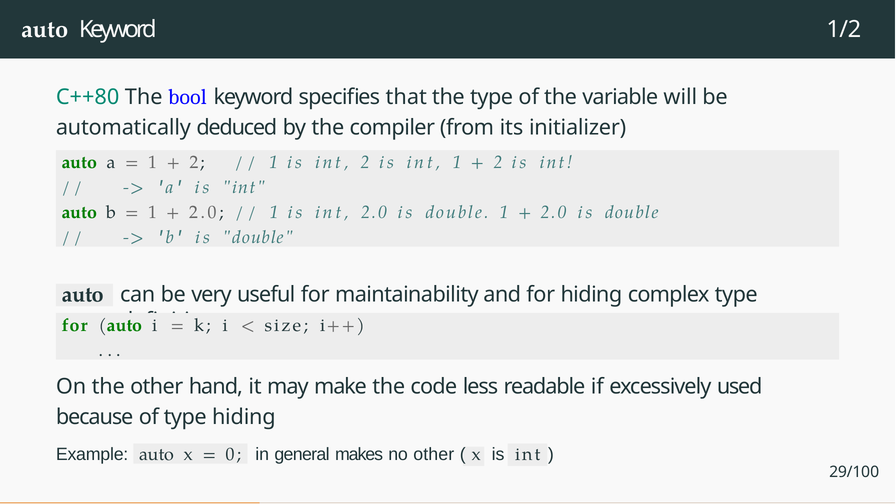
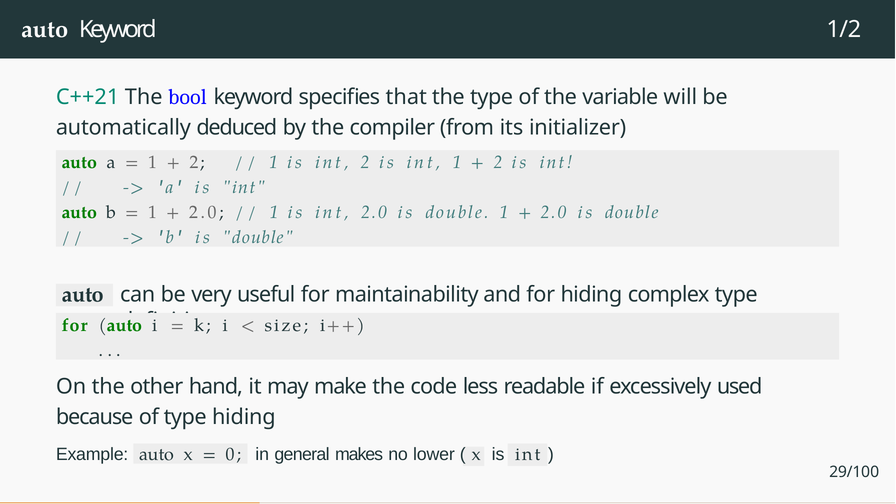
C++80: C++80 -> C++21
no other: other -> lower
